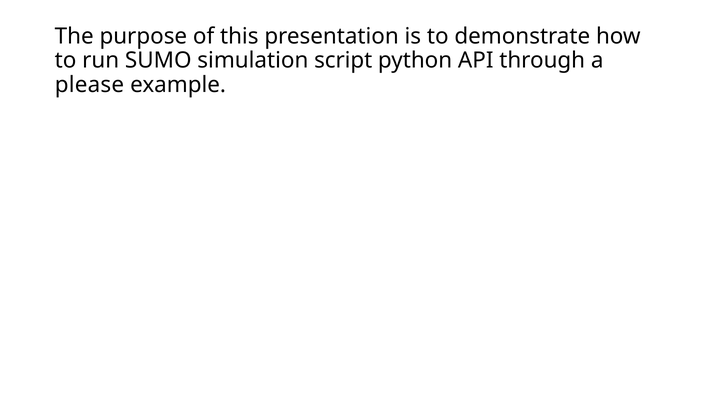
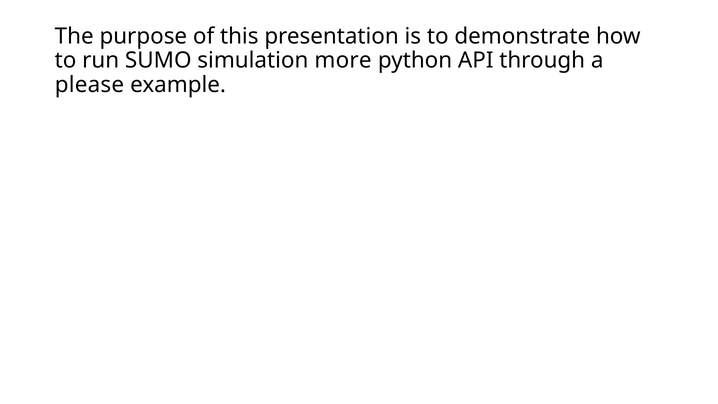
script: script -> more
